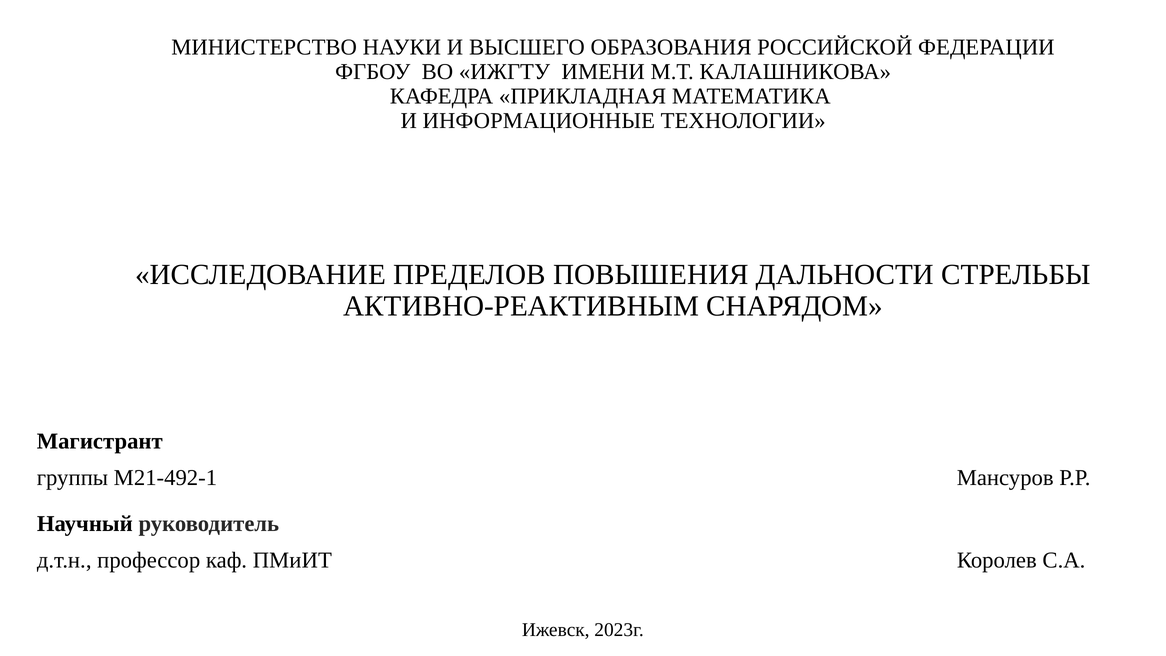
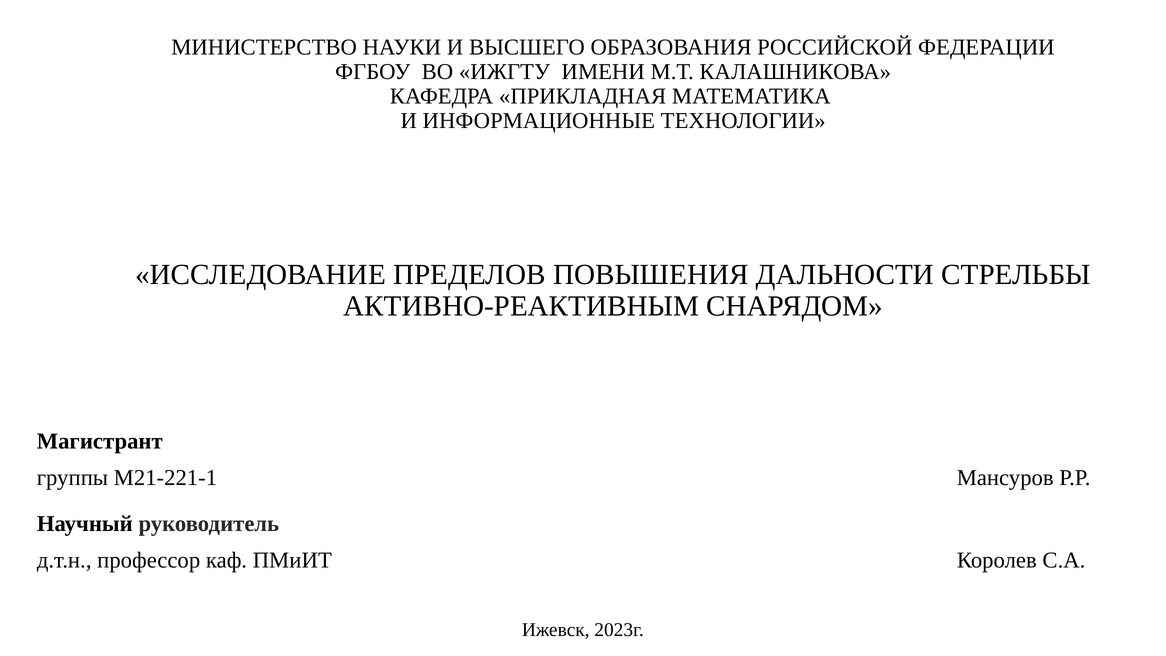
М21-492-1: М21-492-1 -> М21-221-1
